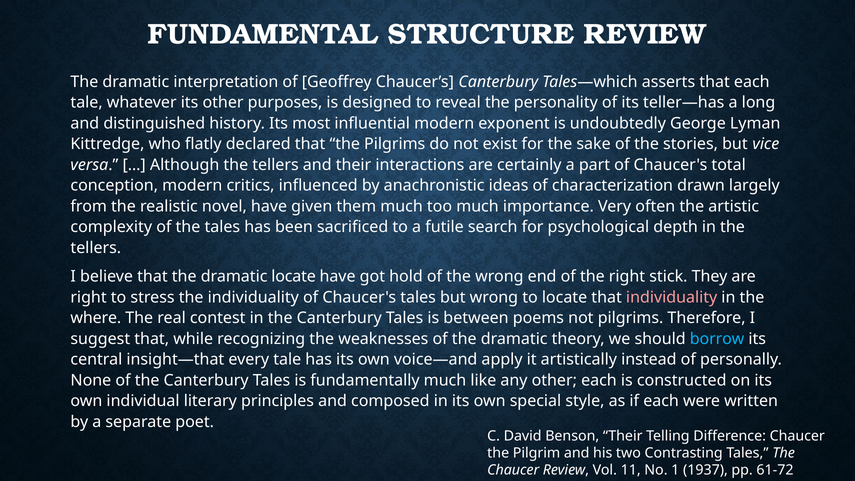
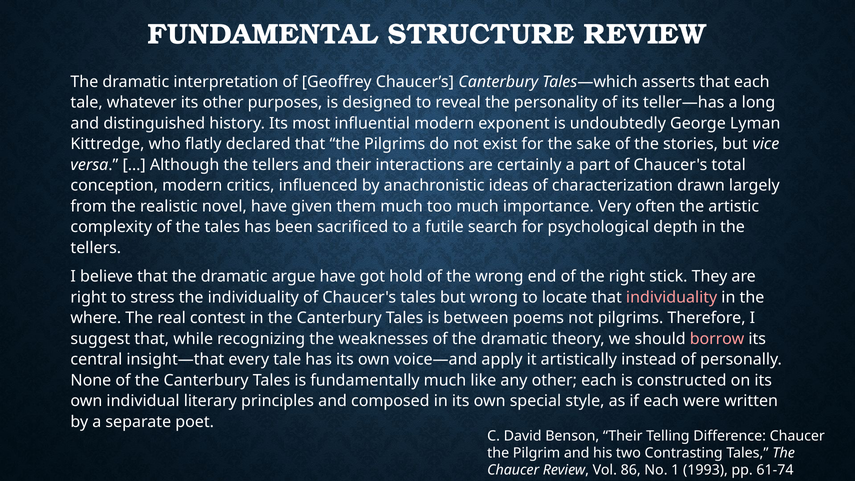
dramatic locate: locate -> argue
borrow colour: light blue -> pink
11: 11 -> 86
1937: 1937 -> 1993
61-72: 61-72 -> 61-74
